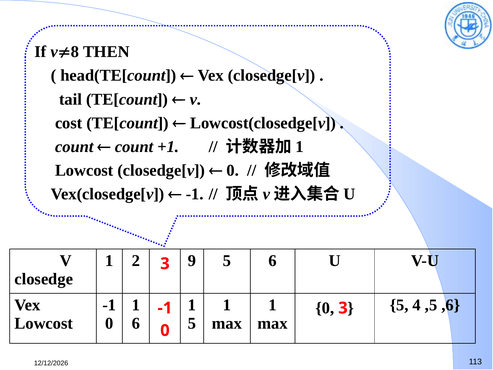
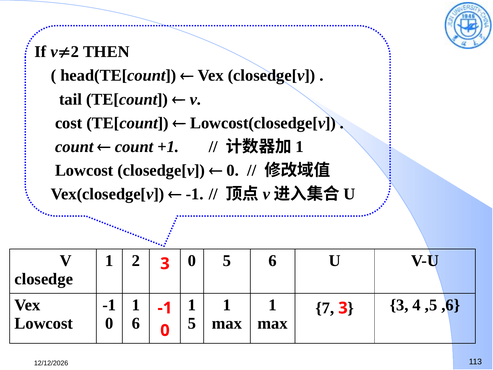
8 at (75, 52): 8 -> 2
3 9: 9 -> 0
0 at (325, 308): 0 -> 7
5 at (399, 305): 5 -> 3
